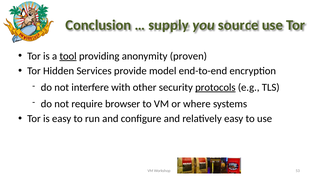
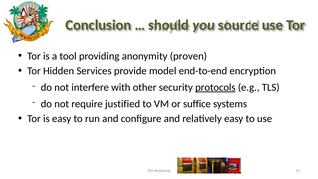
supply: supply -> should
tool underline: present -> none
browser: browser -> justified
where: where -> suffice
